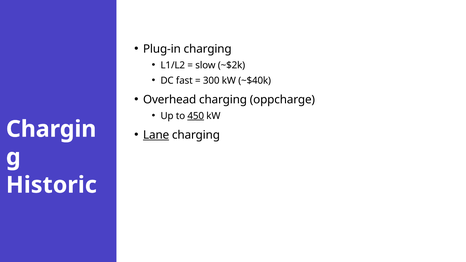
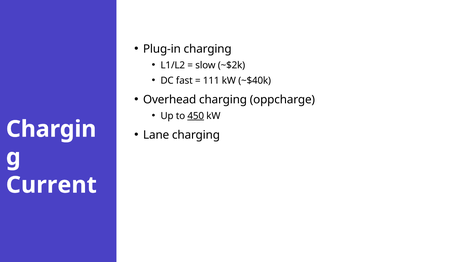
300: 300 -> 111
Lane underline: present -> none
Historic: Historic -> Current
